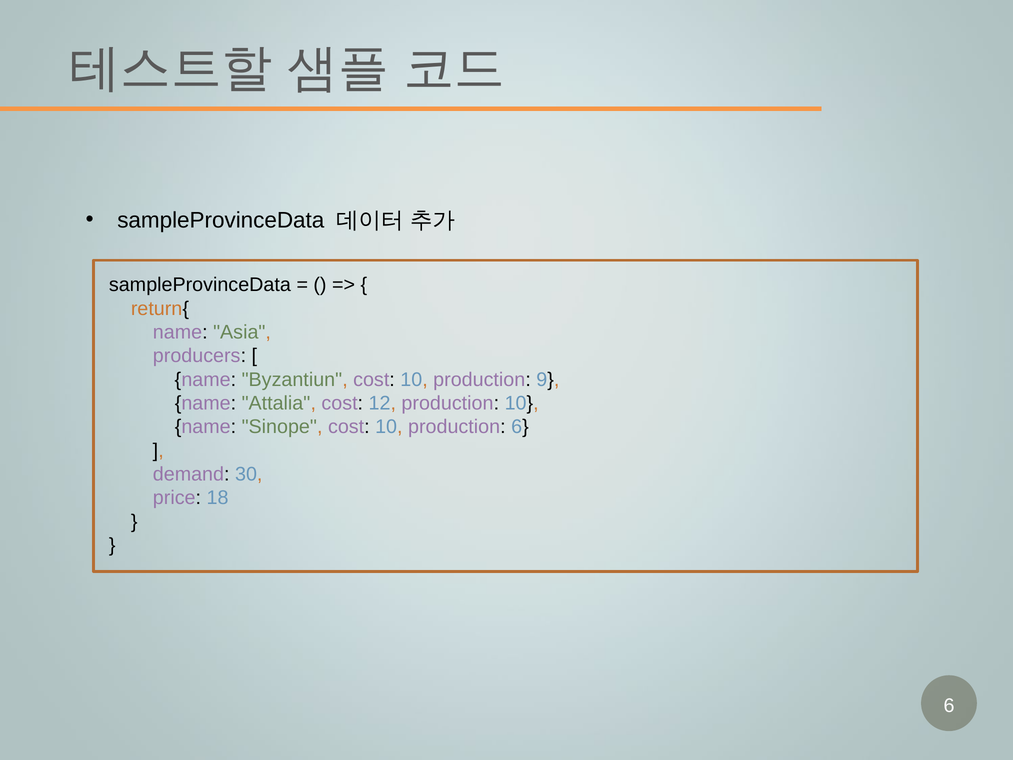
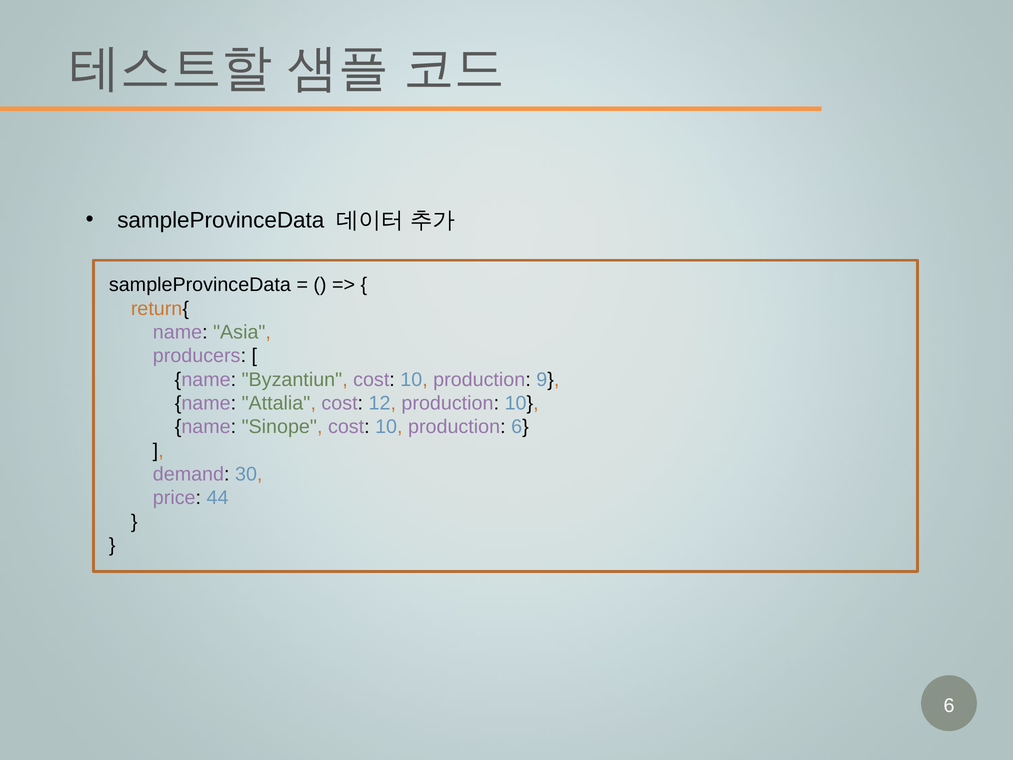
18: 18 -> 44
